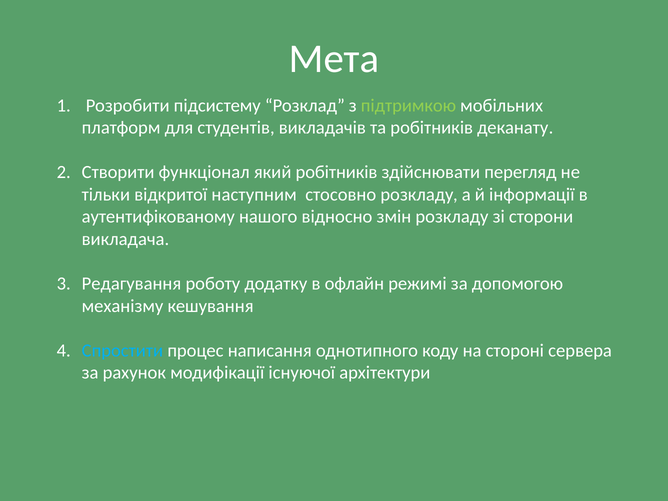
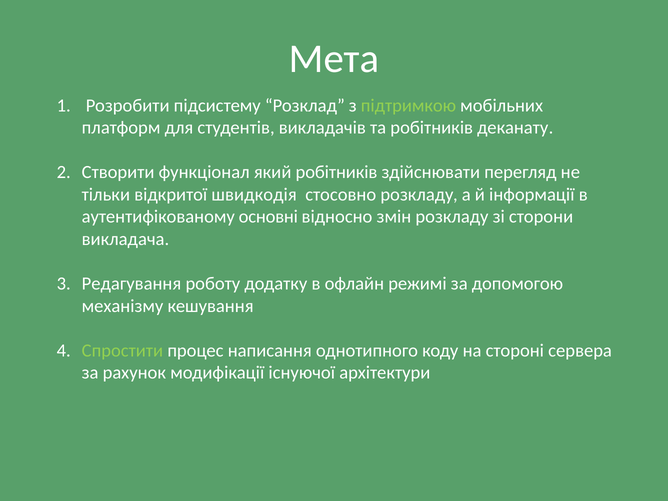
наступним: наступним -> швидкодія
нашого: нашого -> основні
Спростити colour: light blue -> light green
